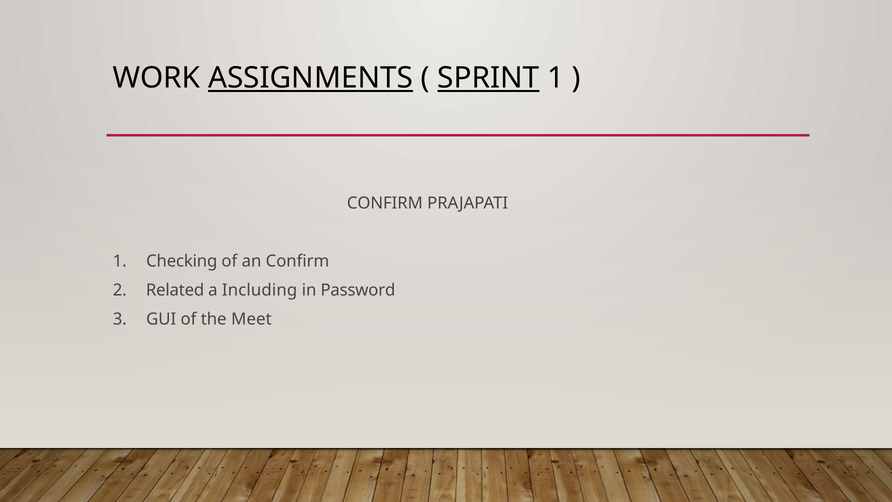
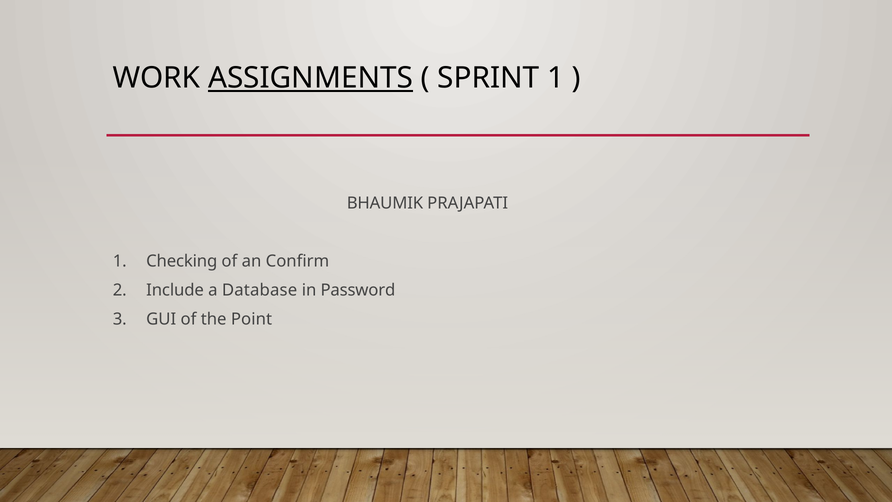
SPRINT underline: present -> none
CONFIRM at (385, 203): CONFIRM -> BHAUMIK
Related: Related -> Include
Including: Including -> Database
Meet: Meet -> Point
